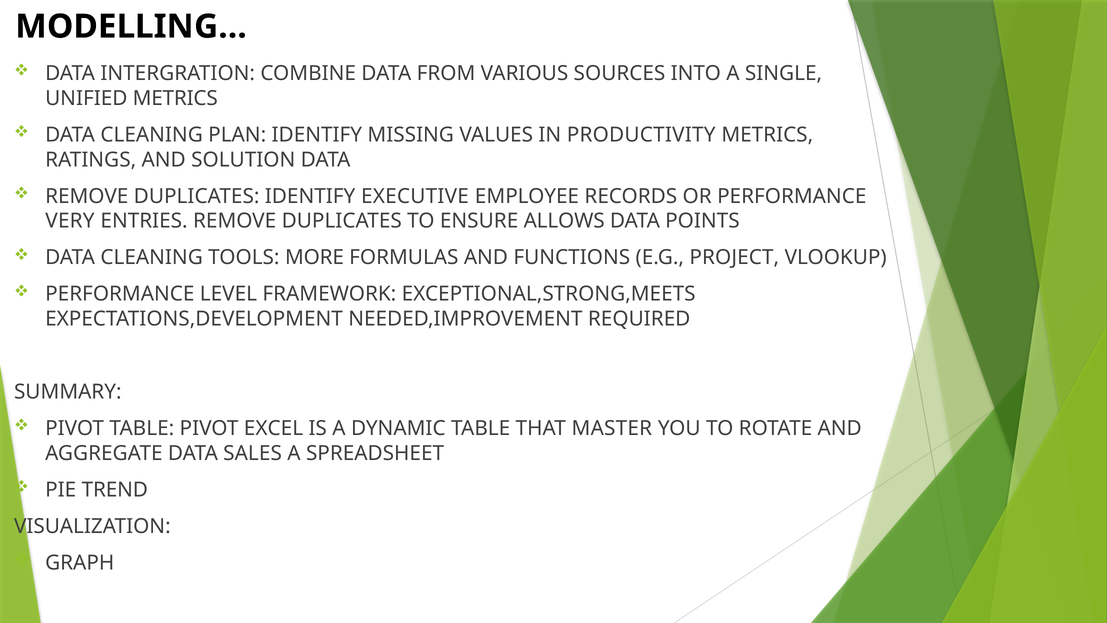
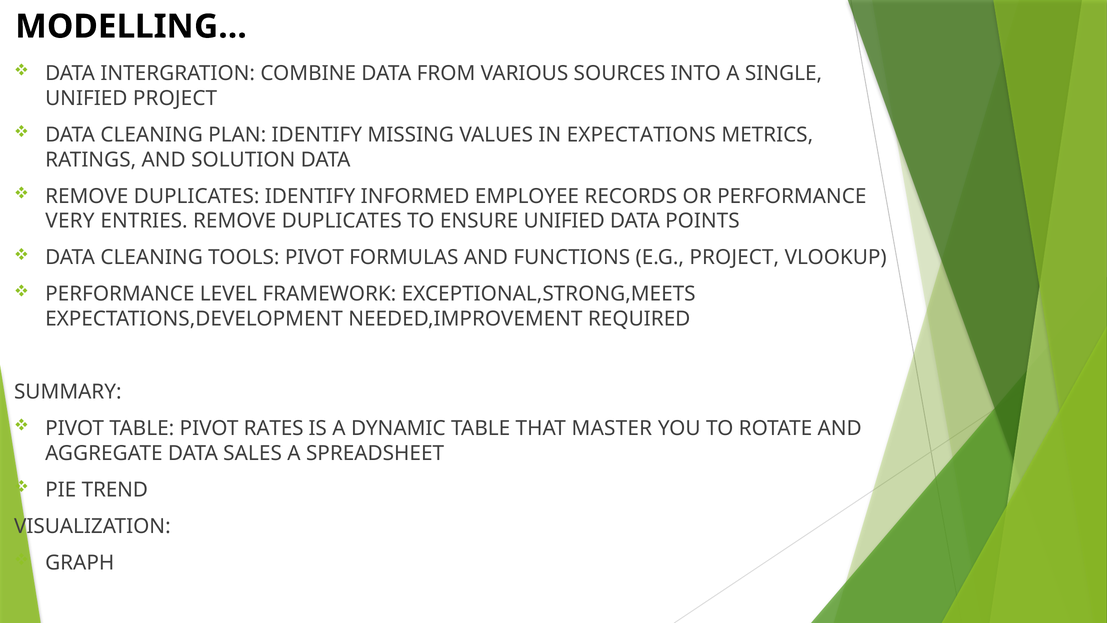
UNIFIED METRICS: METRICS -> PROJECT
PRODUCTIVITY: PRODUCTIVITY -> EXPECTATIONS
EXECUTIVE: EXECUTIVE -> INFORMED
ENSURE ALLOWS: ALLOWS -> UNIFIED
TOOLS MORE: MORE -> PIVOT
EXCEL: EXCEL -> RATES
